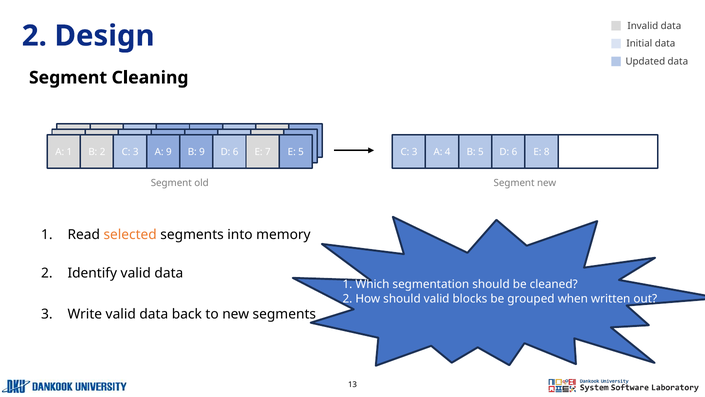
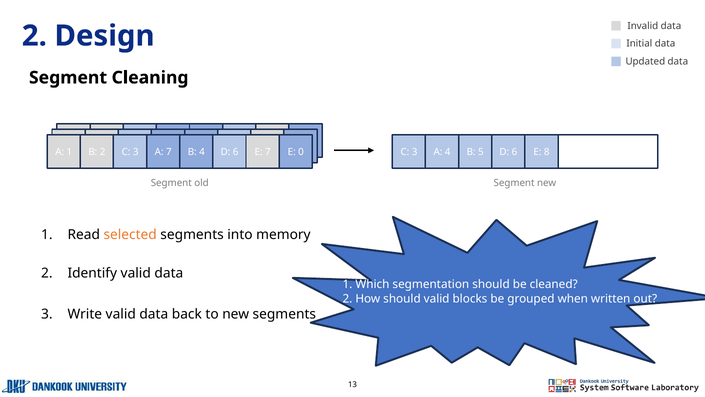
A 9: 9 -> 7
B 9: 9 -> 4
E 5: 5 -> 0
